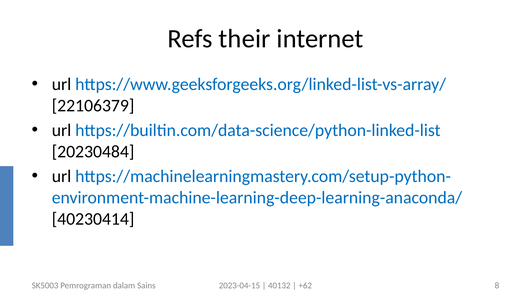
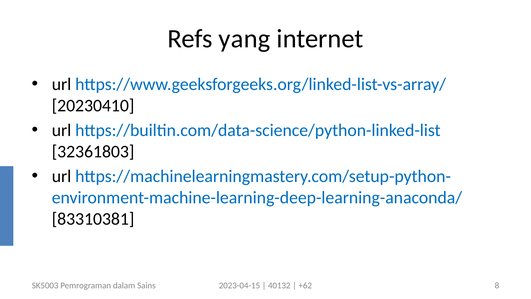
their: their -> yang
22106379: 22106379 -> 20230410
20230484: 20230484 -> 32361803
40230414: 40230414 -> 83310381
